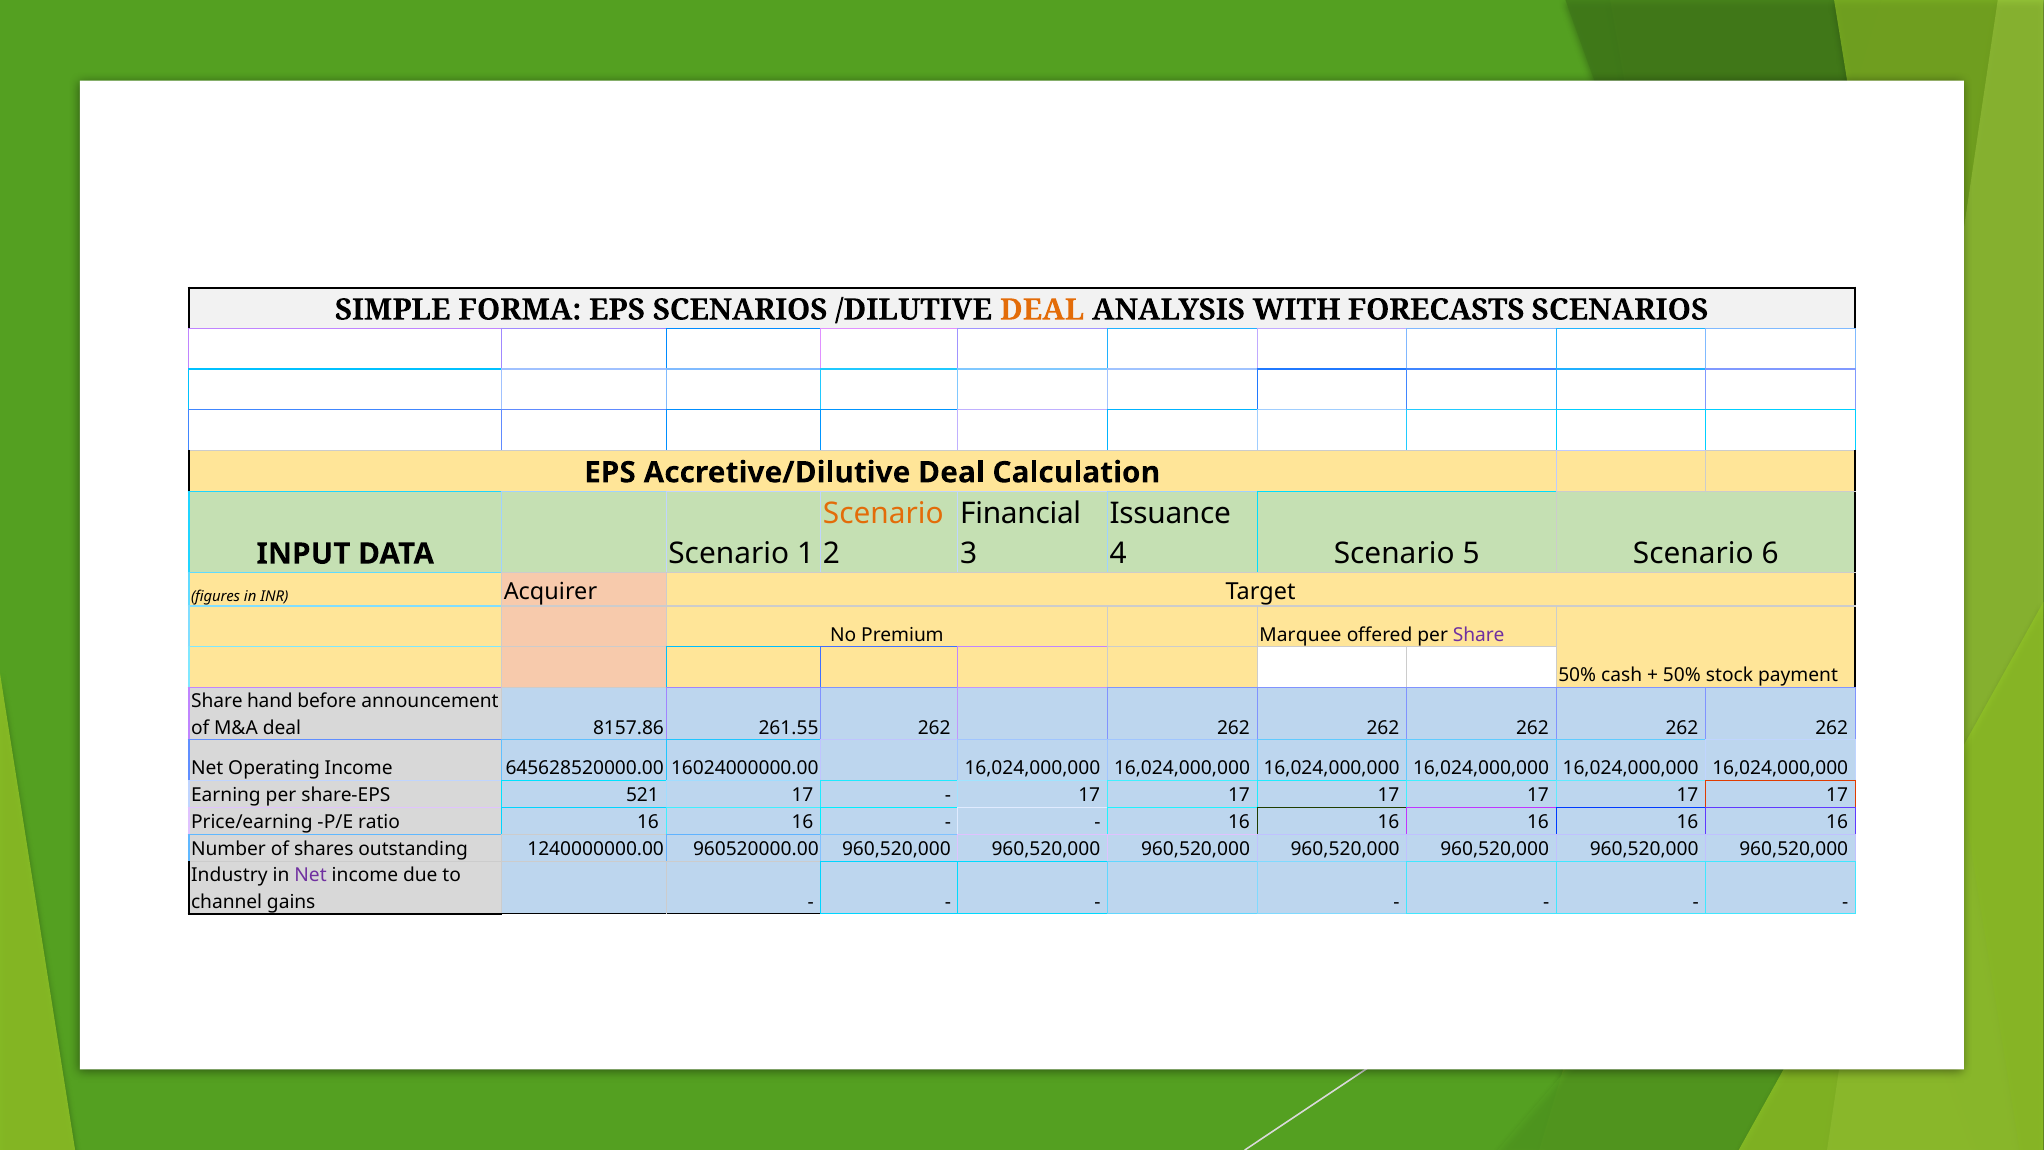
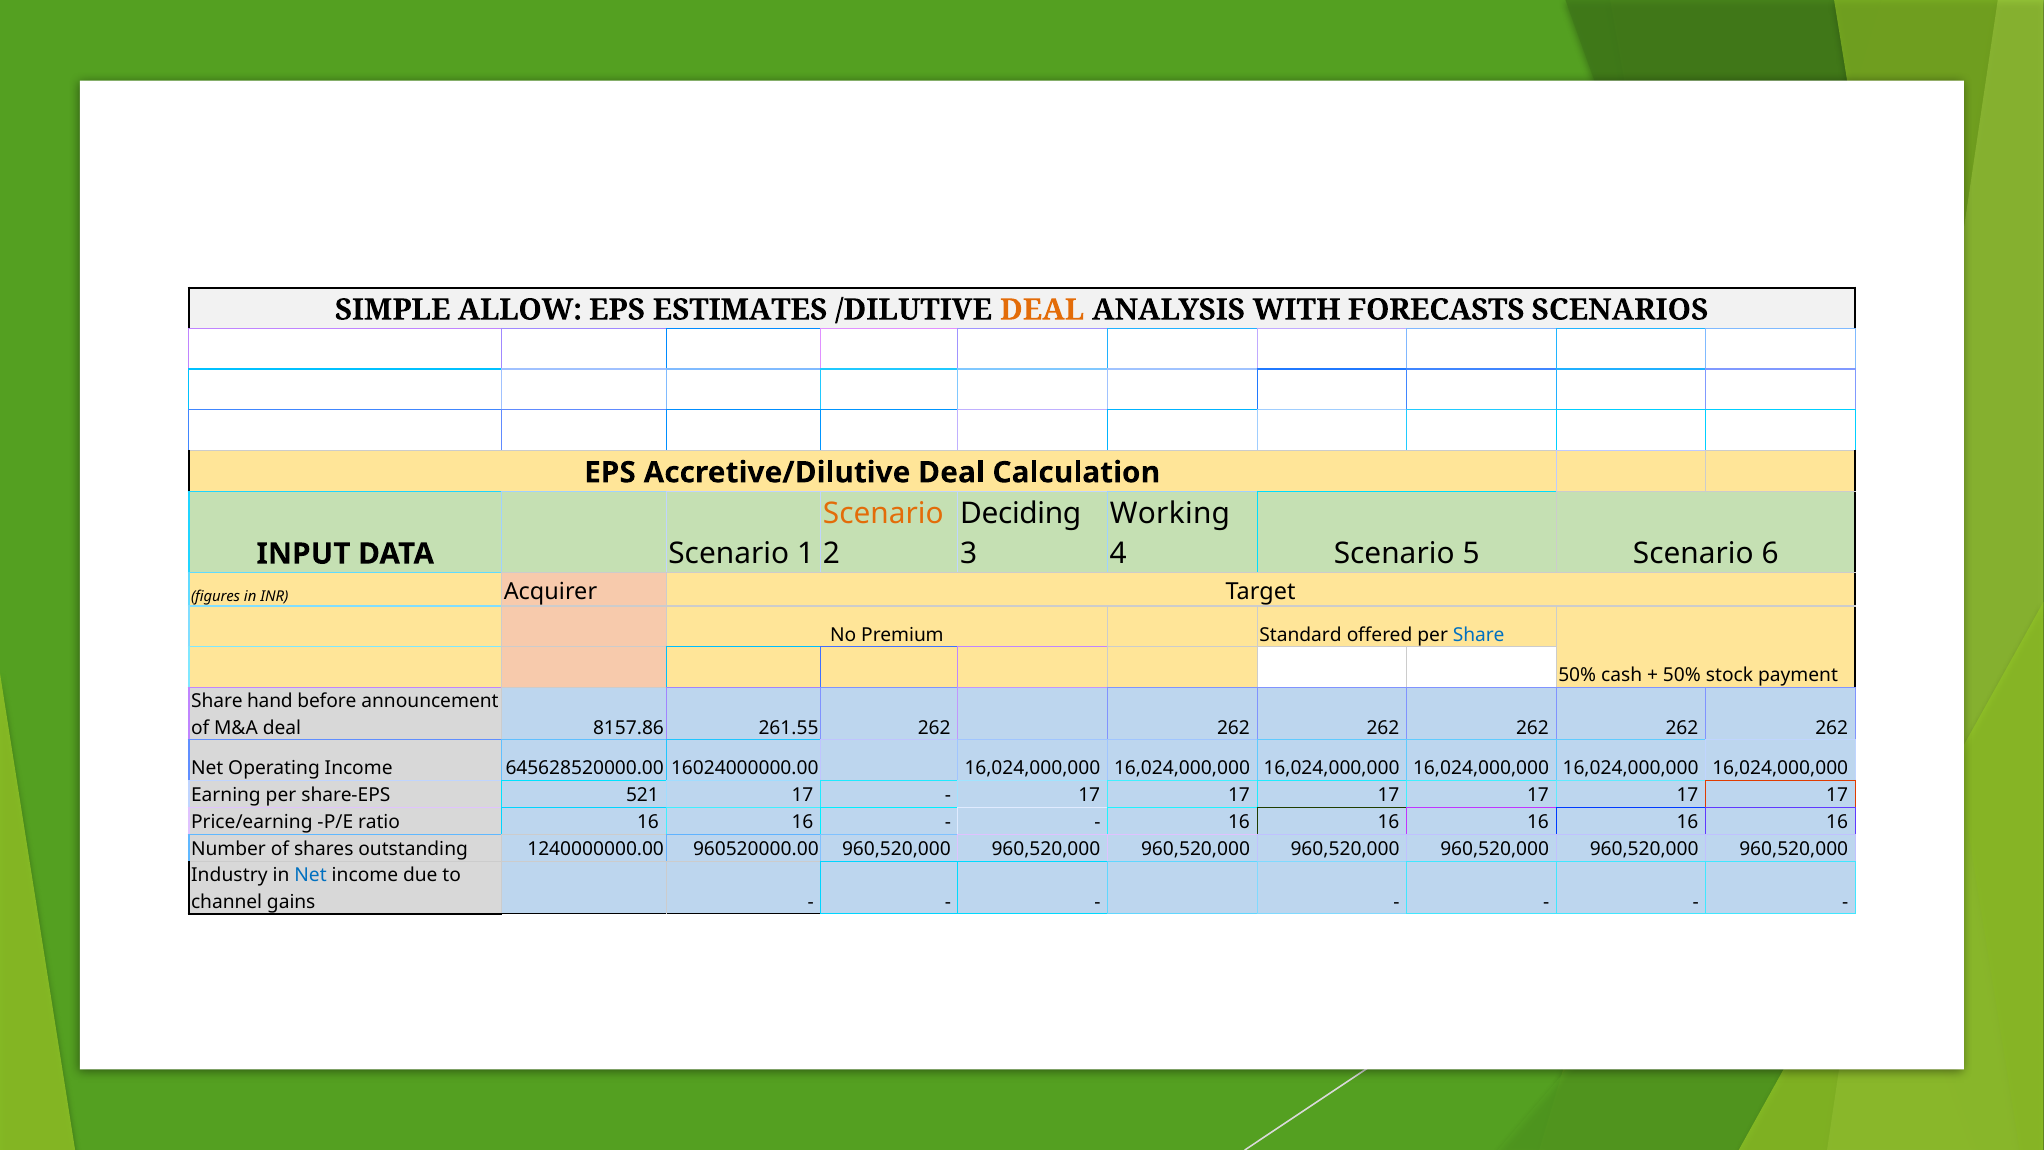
FORMA: FORMA -> ALLOW
EPS SCENARIOS: SCENARIOS -> ESTIMATES
Financial: Financial -> Deciding
Issuance: Issuance -> Working
Marquee: Marquee -> Standard
Share at (1479, 635) colour: purple -> blue
Net at (311, 875) colour: purple -> blue
